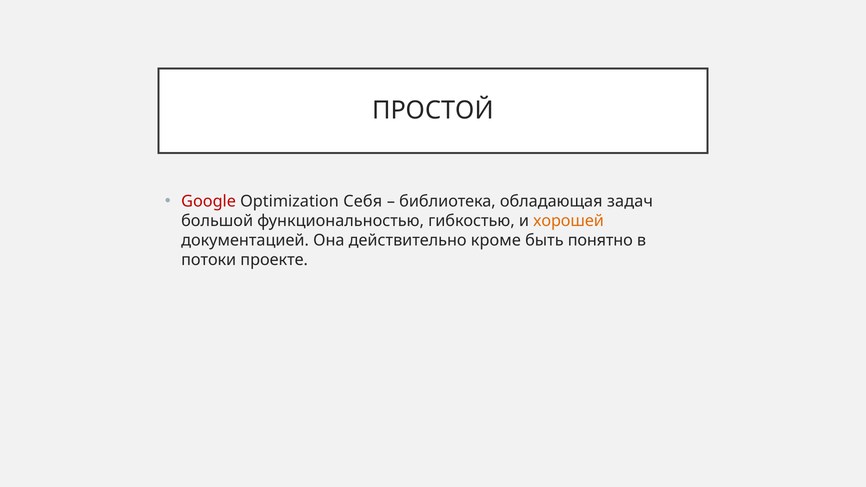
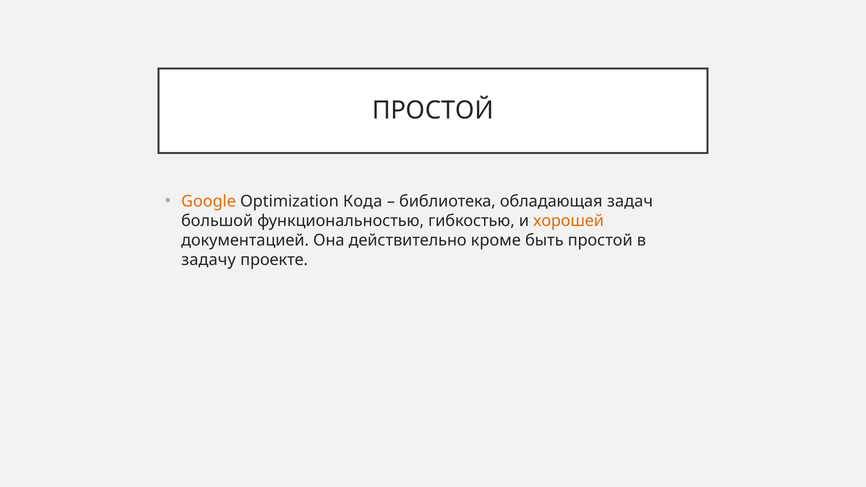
Google colour: red -> orange
Себя: Себя -> Кода
быть понятно: понятно -> простой
потоки: потоки -> задачу
